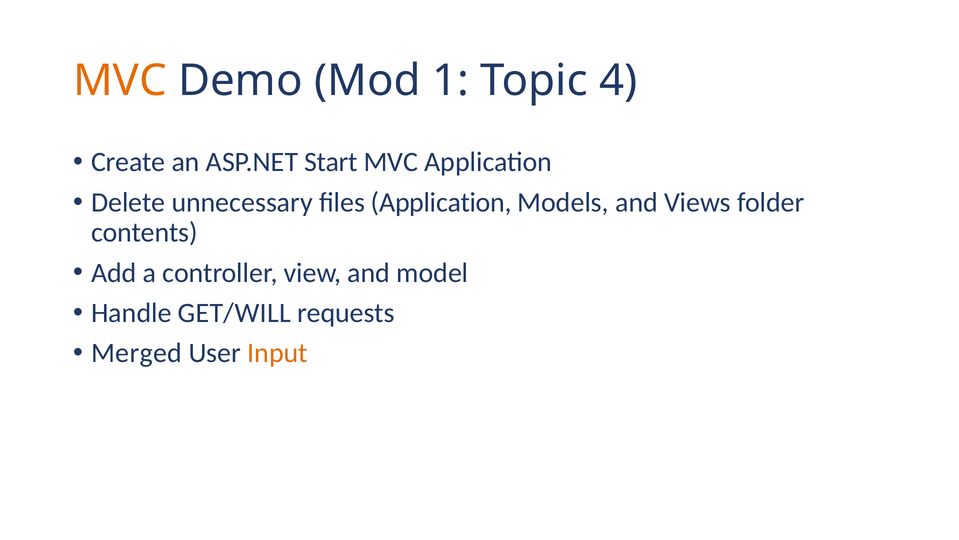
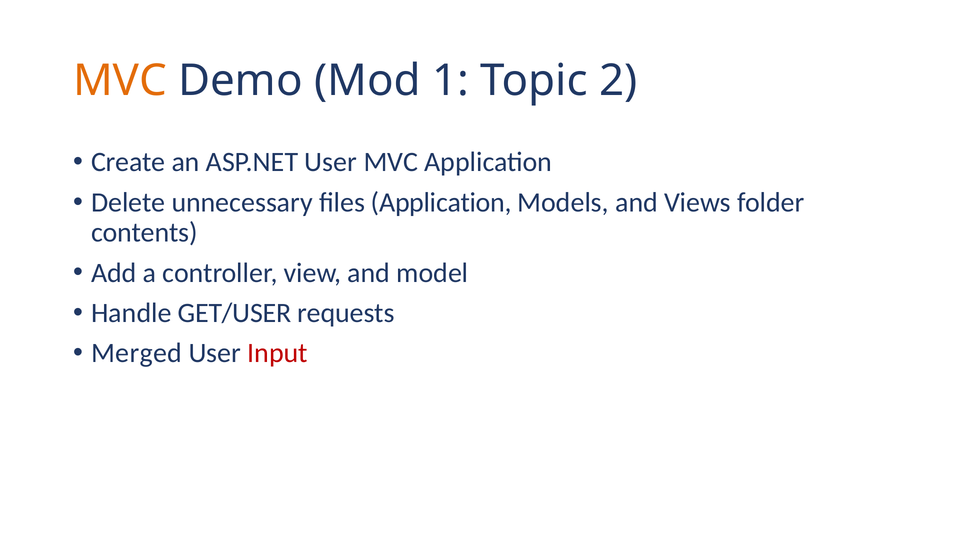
4: 4 -> 2
ASP.NET Start: Start -> User
GET/WILL: GET/WILL -> GET/USER
Input colour: orange -> red
